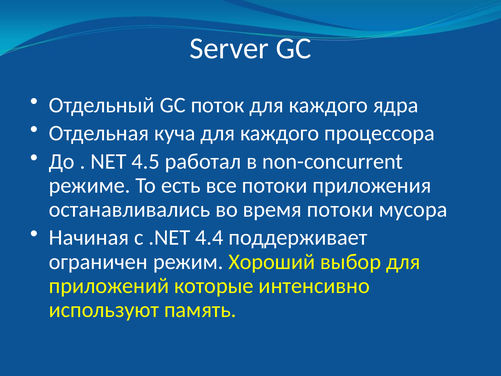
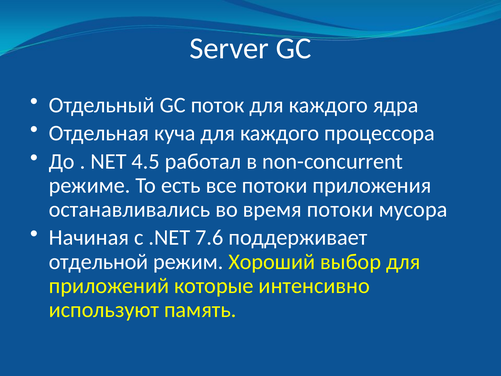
4.4: 4.4 -> 7.6
ограничен: ограничен -> отдельной
